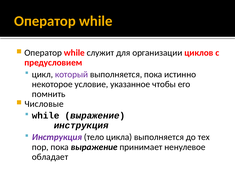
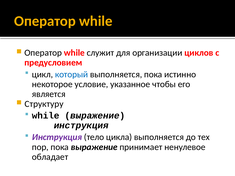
который colour: purple -> blue
помнить: помнить -> является
Числовые: Числовые -> Структуру
